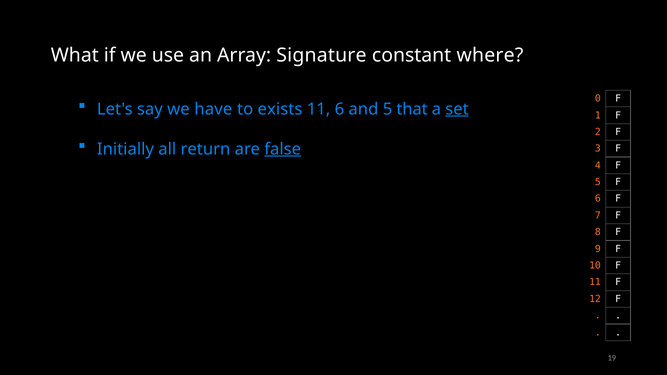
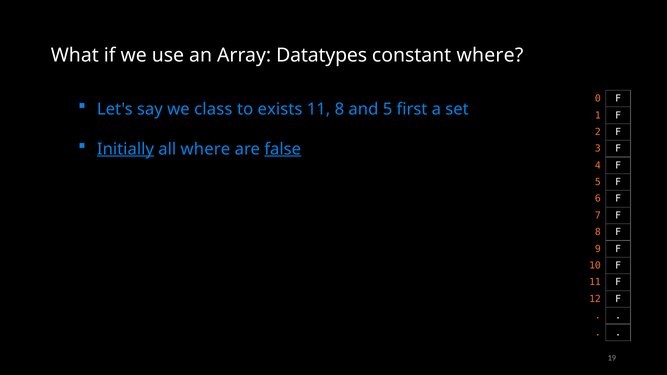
Signature: Signature -> Datatypes
have: have -> class
11 6: 6 -> 8
that: that -> first
set underline: present -> none
Initially underline: none -> present
all return: return -> where
